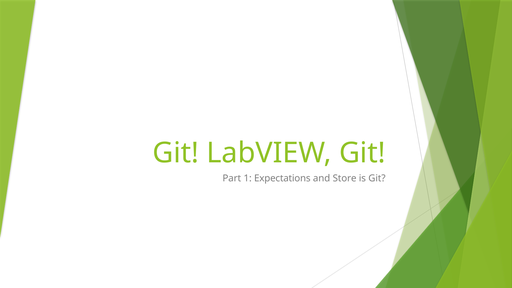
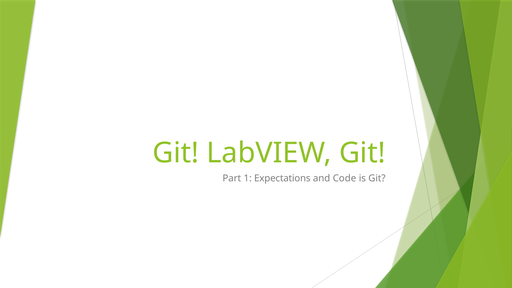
Store: Store -> Code
